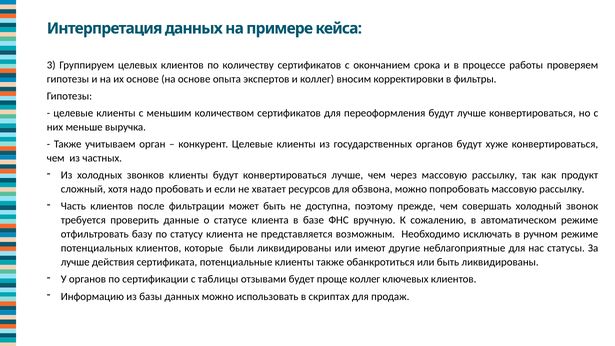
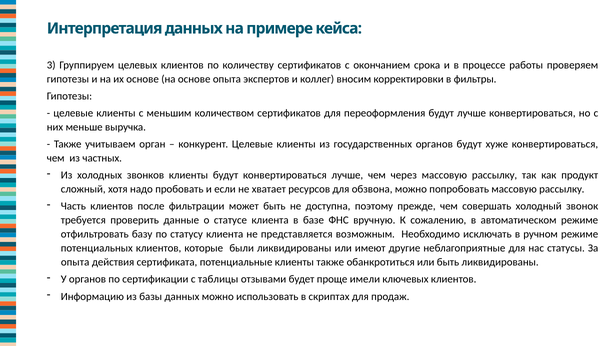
лучше at (75, 262): лучше -> опыта
проще коллег: коллег -> имели
